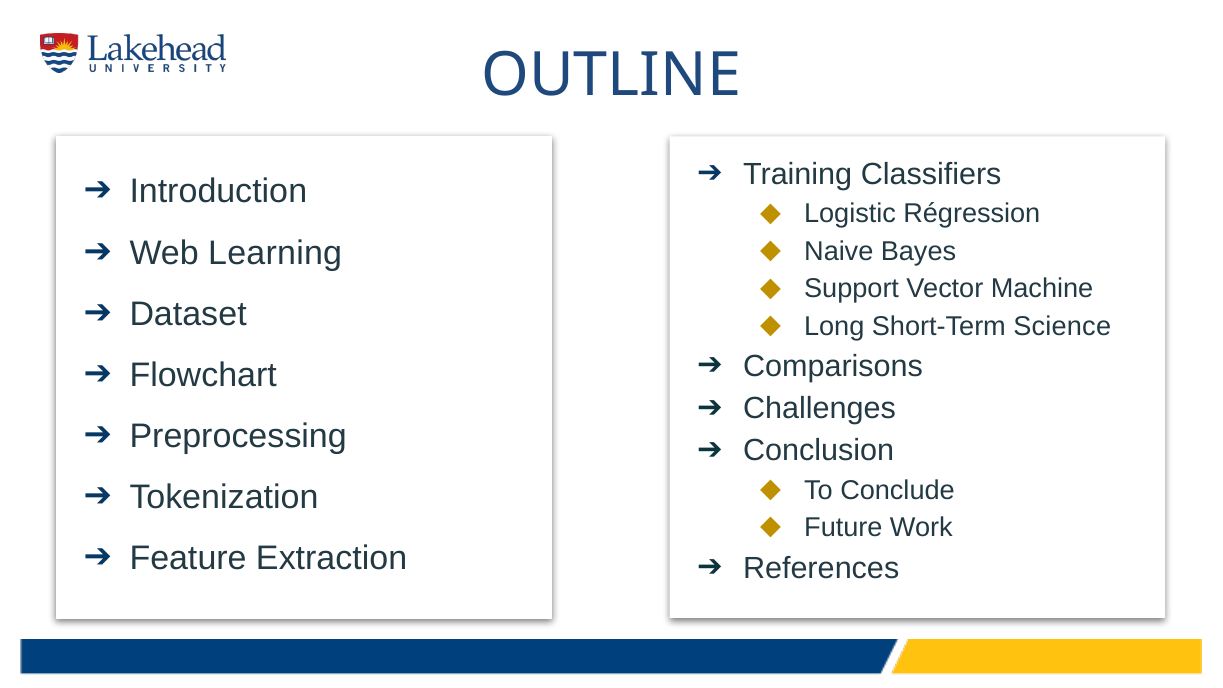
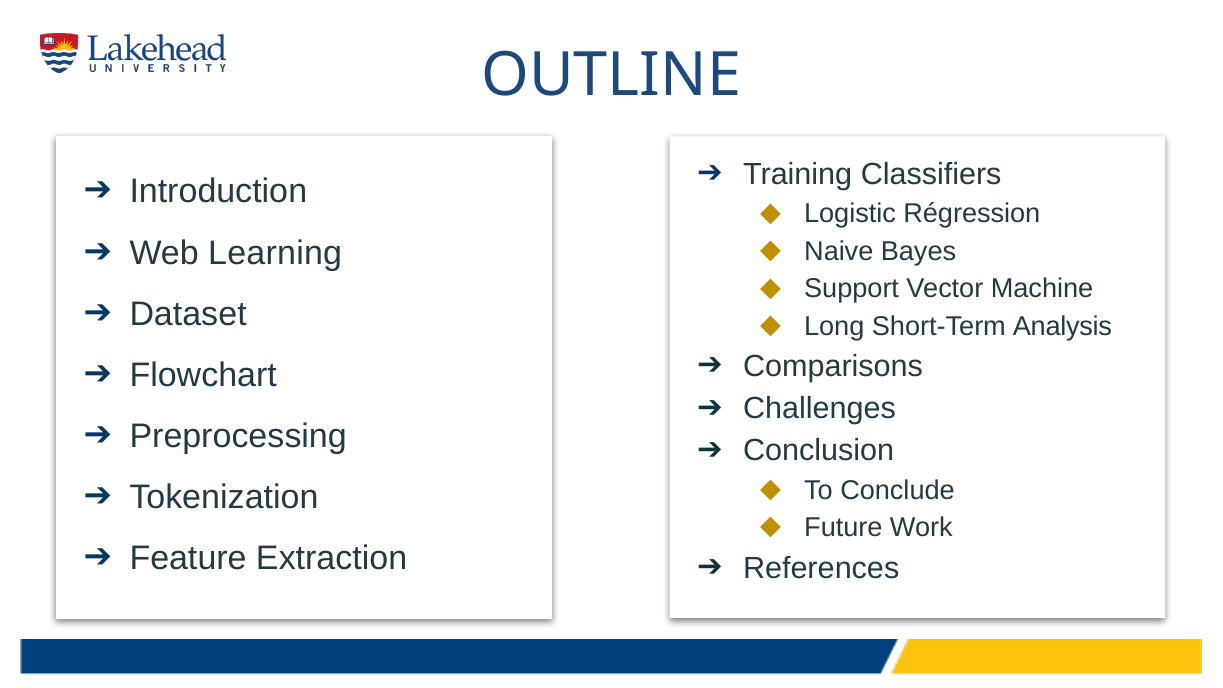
Science: Science -> Analysis
